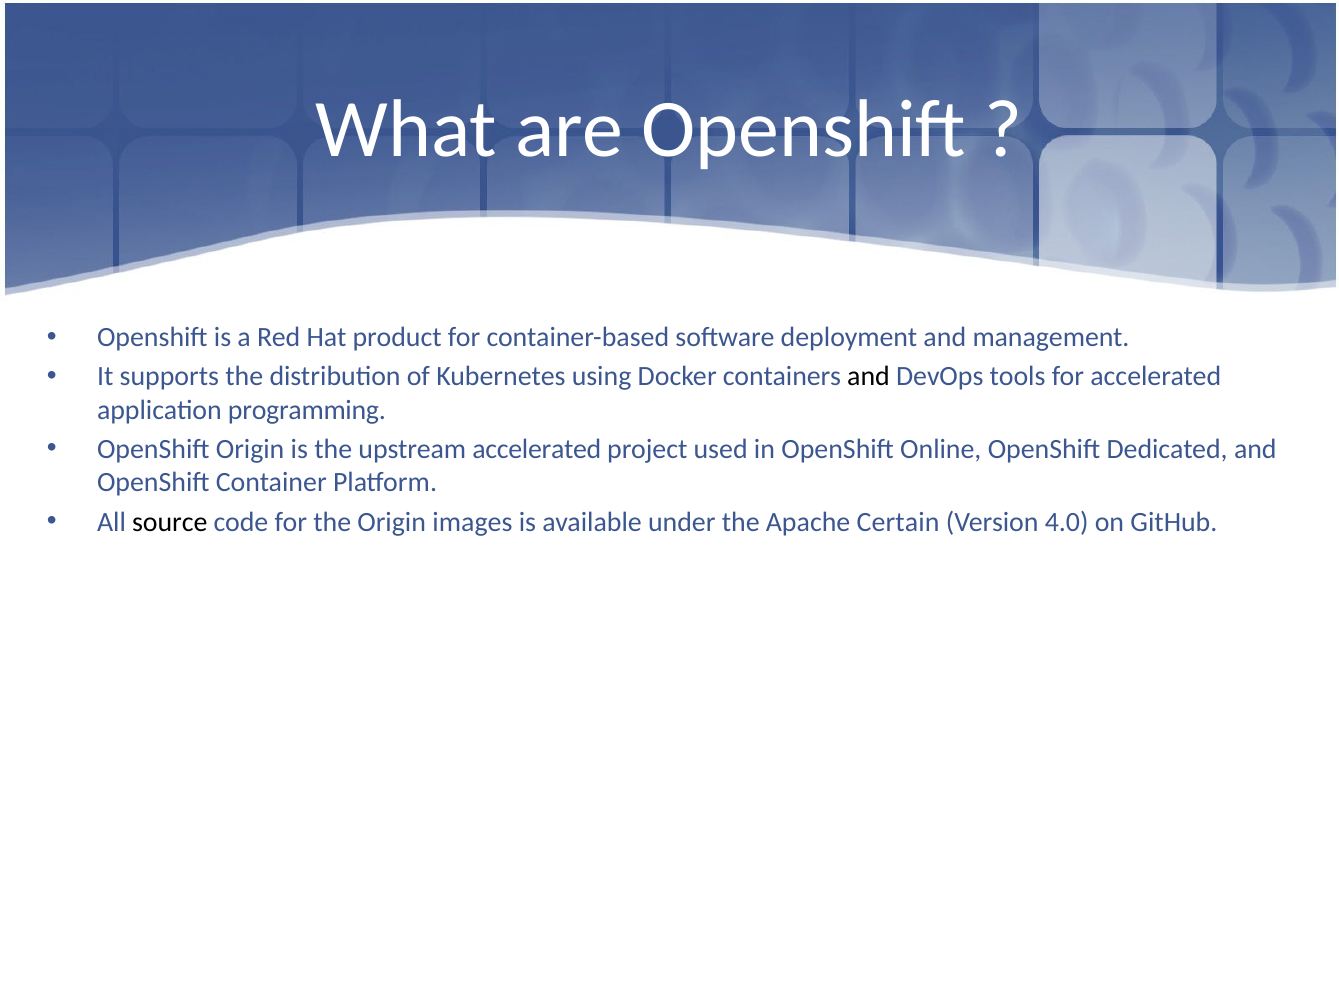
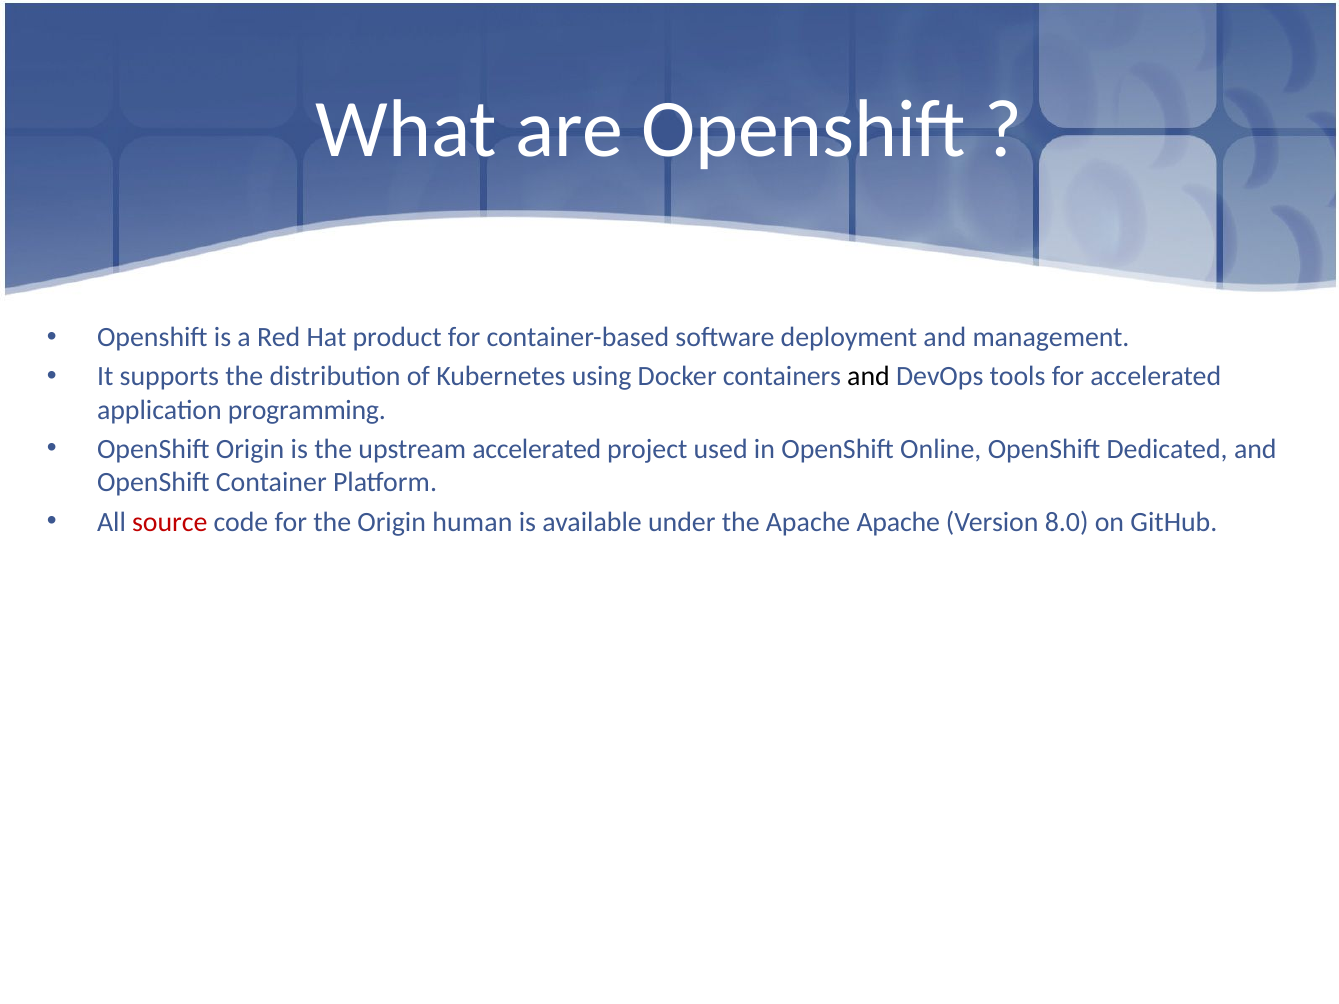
source colour: black -> red
images: images -> human
Apache Certain: Certain -> Apache
4.0: 4.0 -> 8.0
